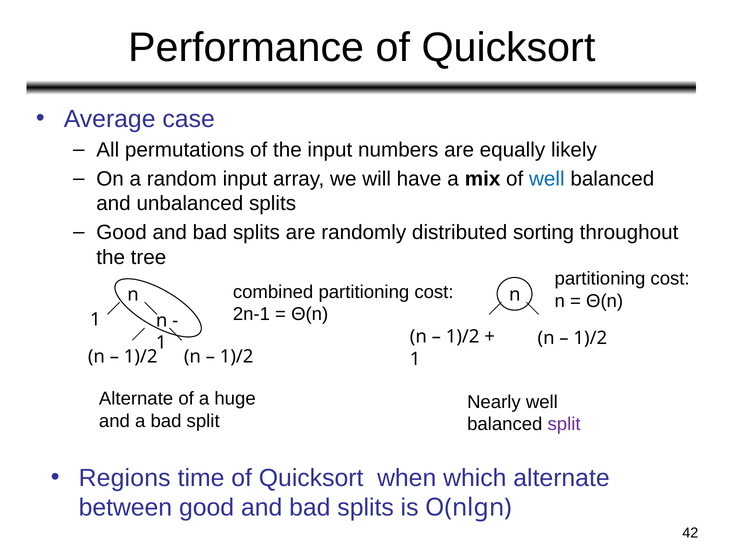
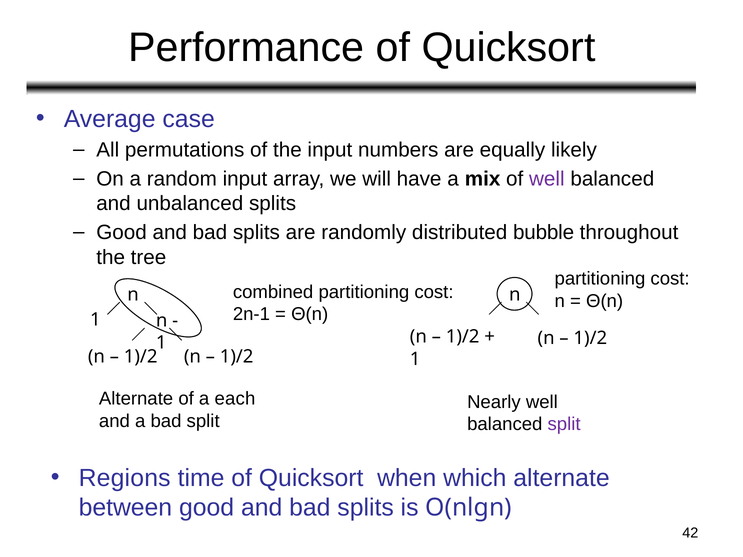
well at (547, 179) colour: blue -> purple
sorting: sorting -> bubble
huge: huge -> each
